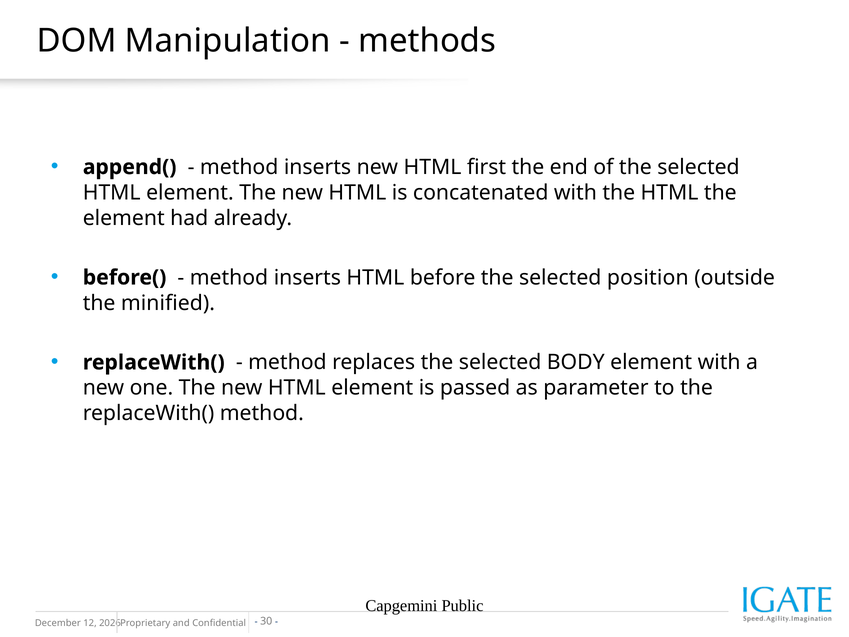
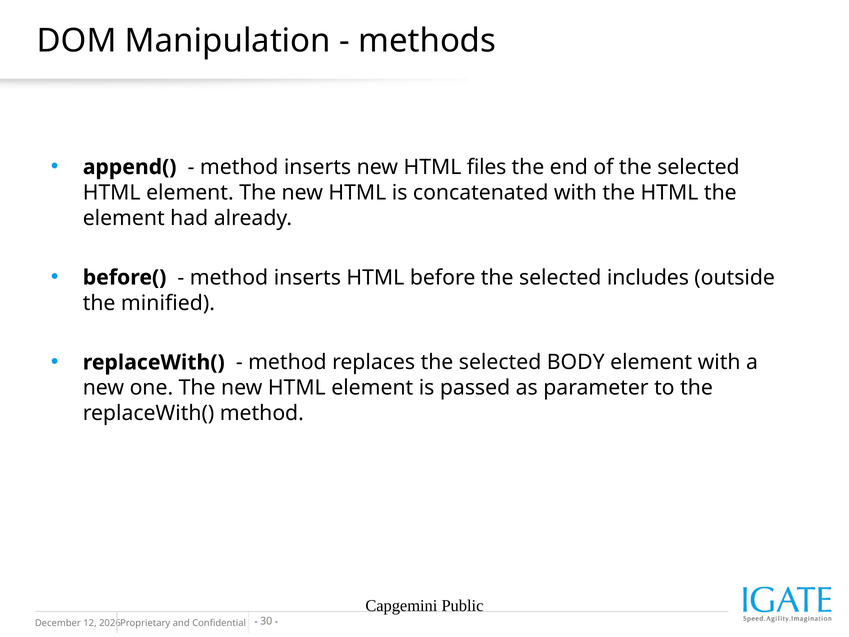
first: first -> files
position: position -> includes
